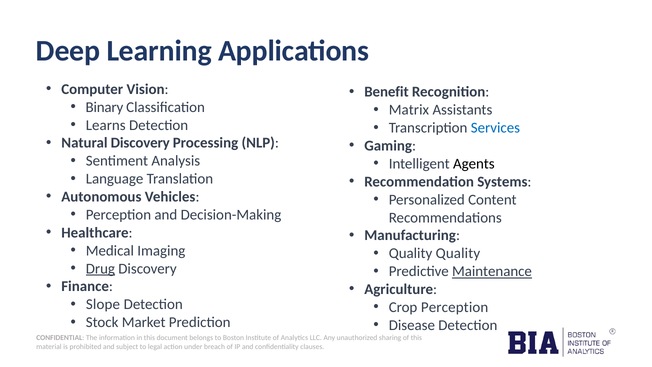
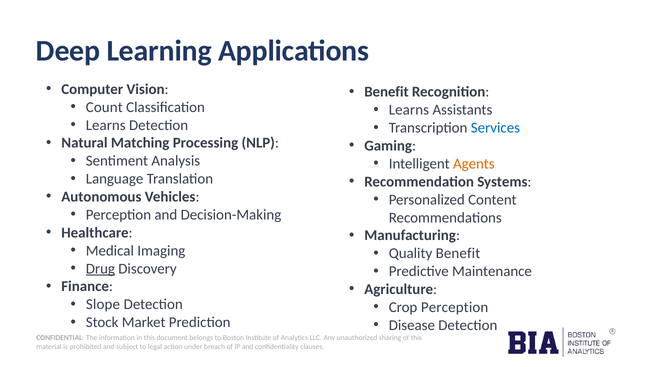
Binary: Binary -> Count
Matrix at (409, 110): Matrix -> Learns
Natural Discovery: Discovery -> Matching
Agents colour: black -> orange
Quality Quality: Quality -> Benefit
Maintenance underline: present -> none
